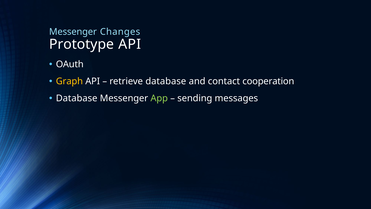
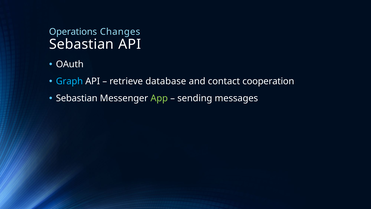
Messenger at (73, 32): Messenger -> Operations
Prototype at (82, 44): Prototype -> Sebastian
Graph colour: yellow -> light blue
Database at (77, 98): Database -> Sebastian
